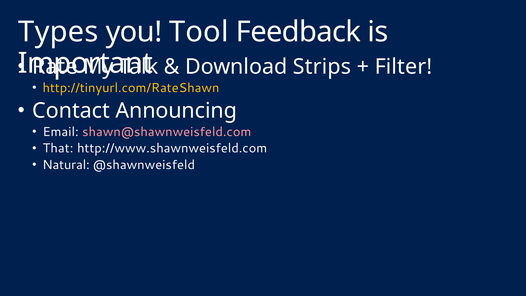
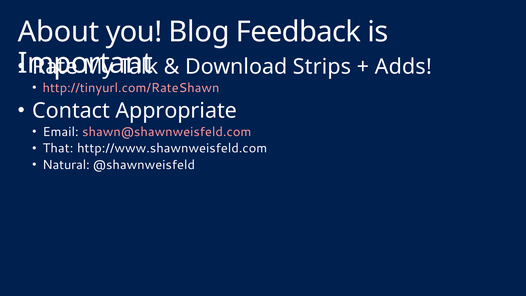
Types: Types -> About
Tool: Tool -> Blog
Filter: Filter -> Adds
http://tinyurl.com/RateShawn colour: yellow -> pink
Announcing: Announcing -> Appropriate
